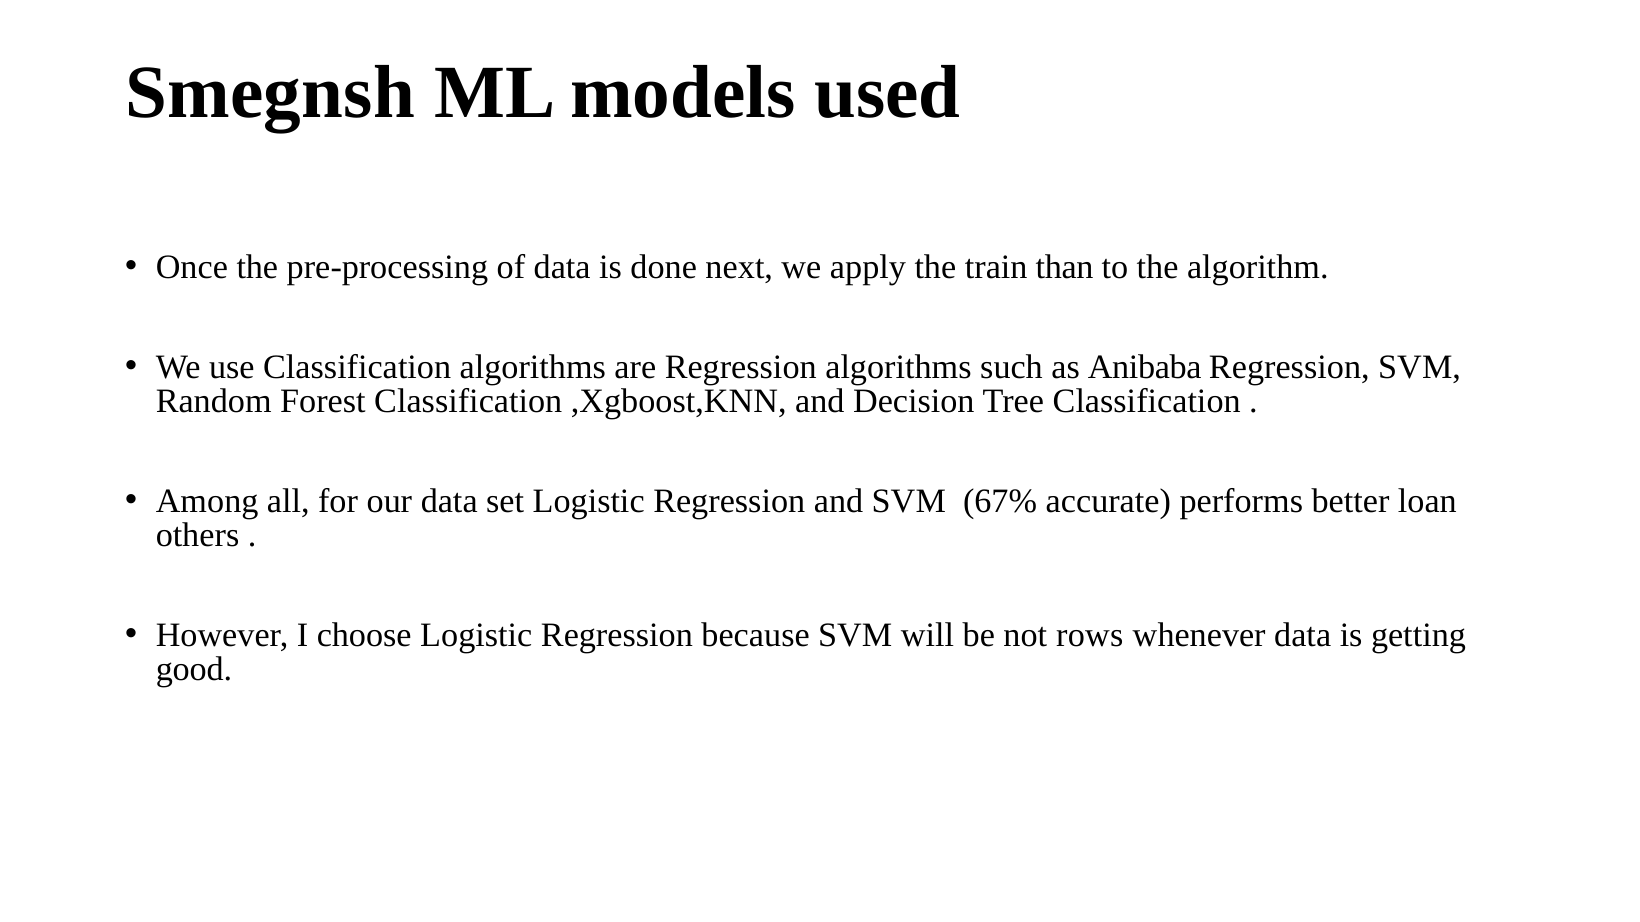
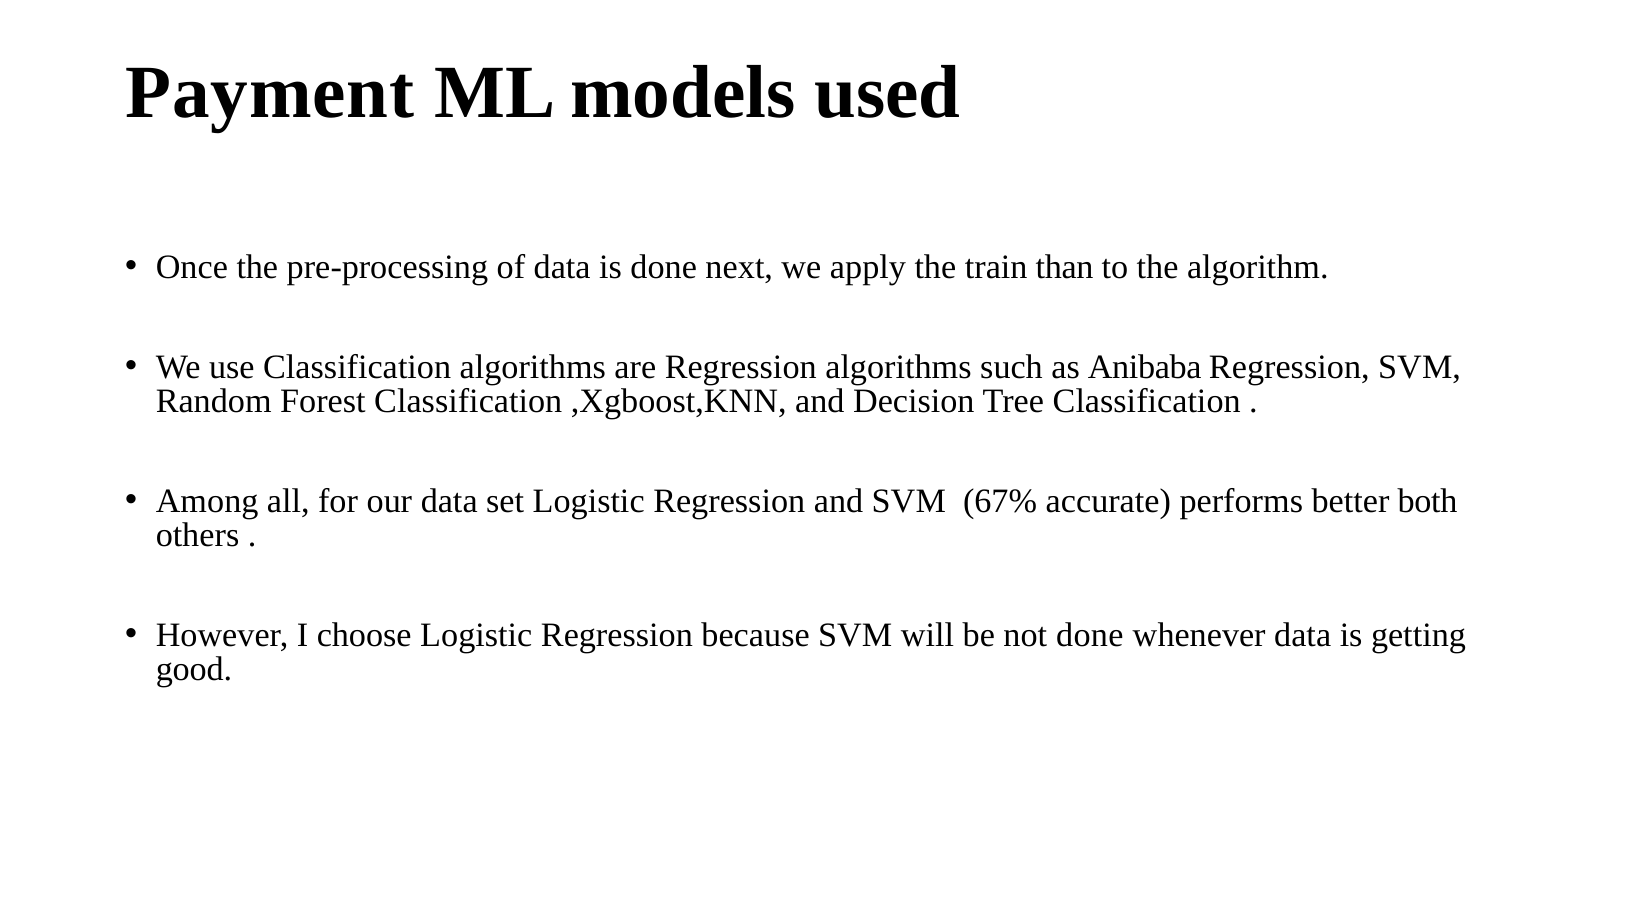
Smegnsh: Smegnsh -> Payment
loan: loan -> both
not rows: rows -> done
